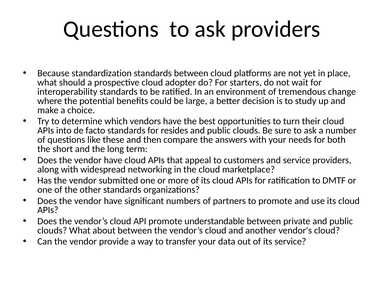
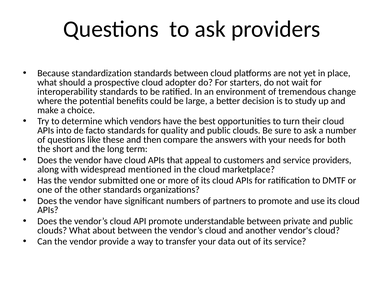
resides: resides -> quality
networking: networking -> mentioned
